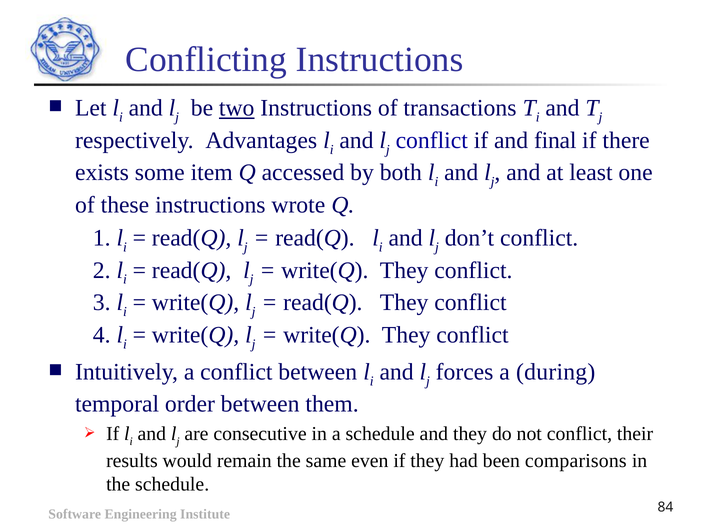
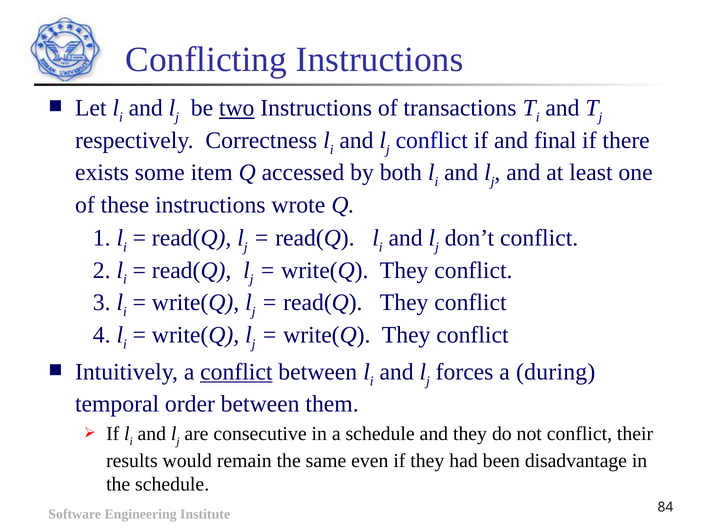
Advantages: Advantages -> Correctness
conflict at (236, 372) underline: none -> present
comparisons: comparisons -> disadvantage
